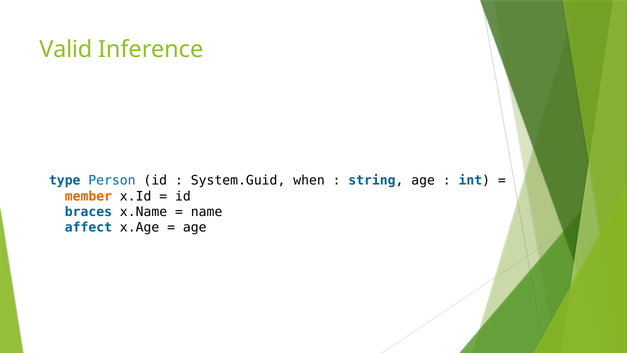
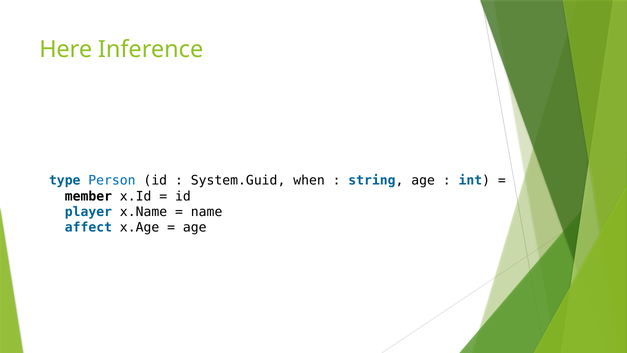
Valid: Valid -> Here
member colour: orange -> black
braces: braces -> player
